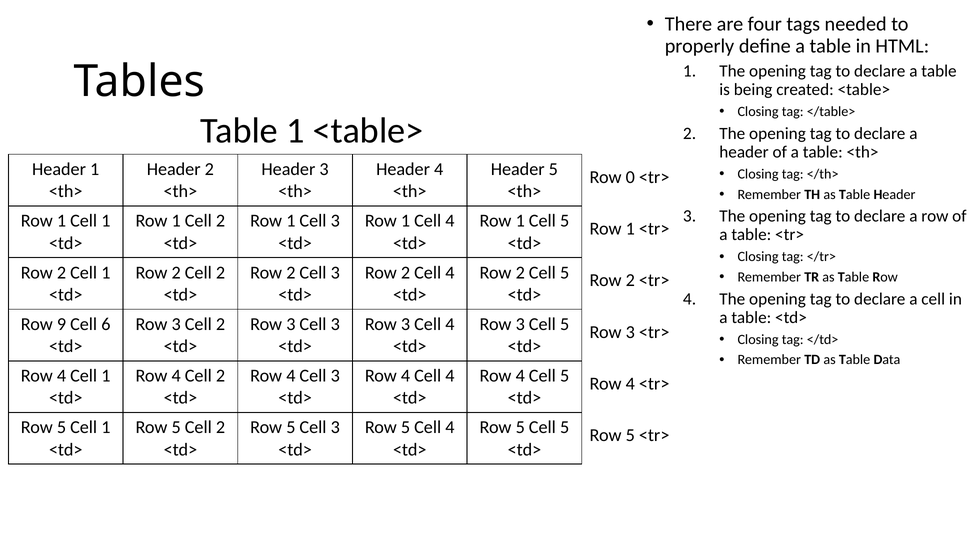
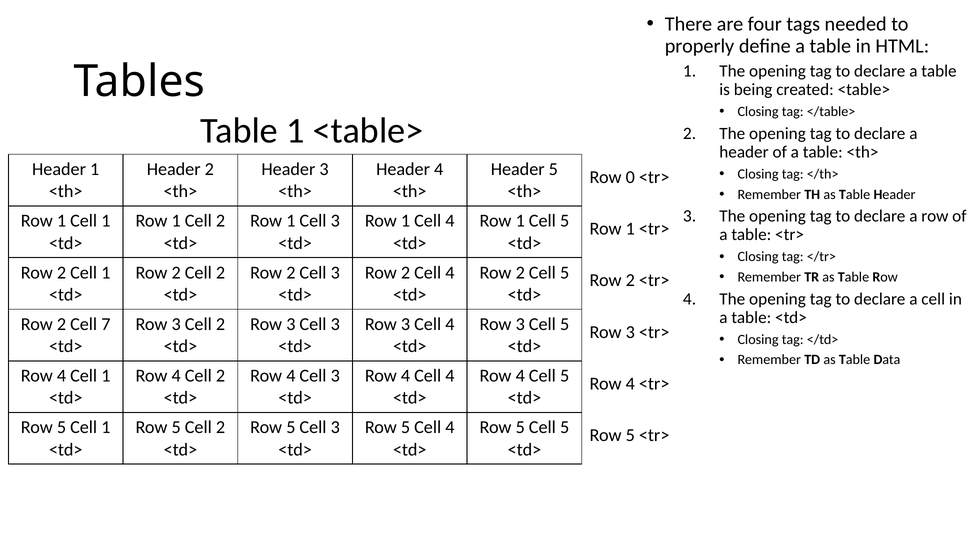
9 at (62, 324): 9 -> 2
6: 6 -> 7
